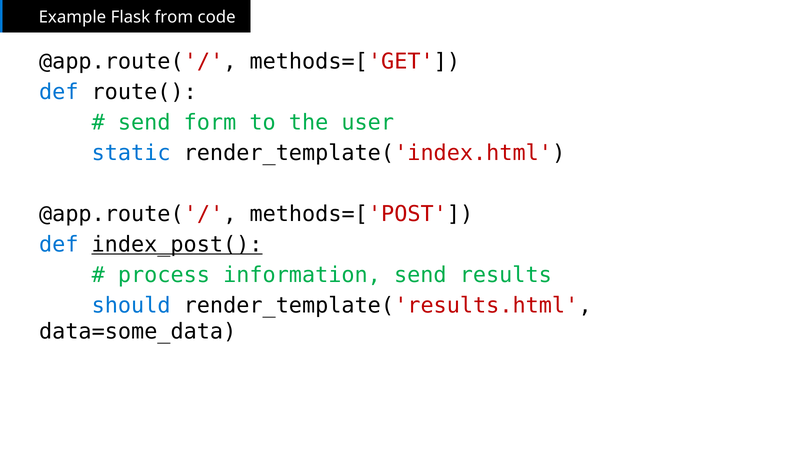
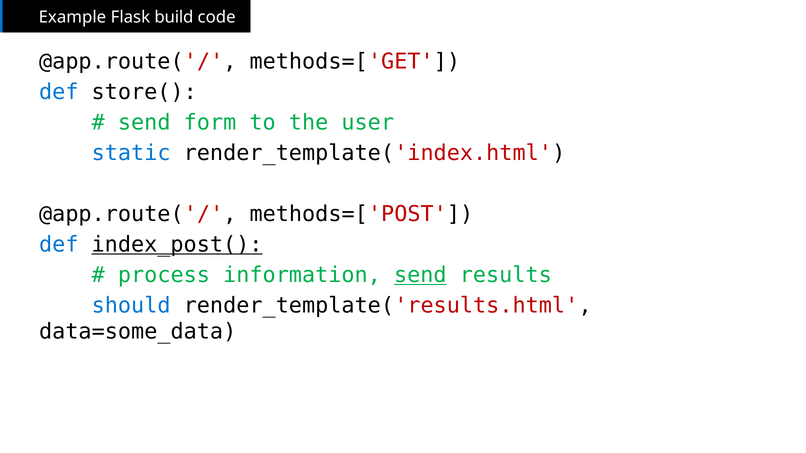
from: from -> build
route(: route( -> store(
send at (420, 275) underline: none -> present
